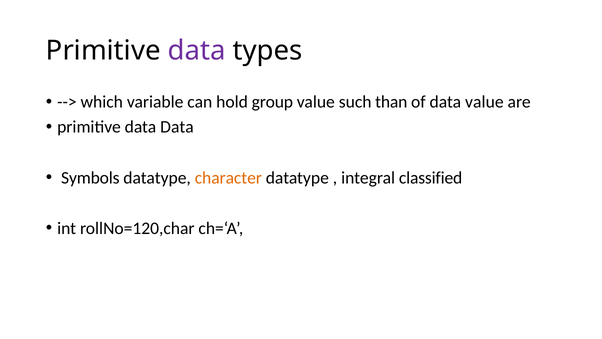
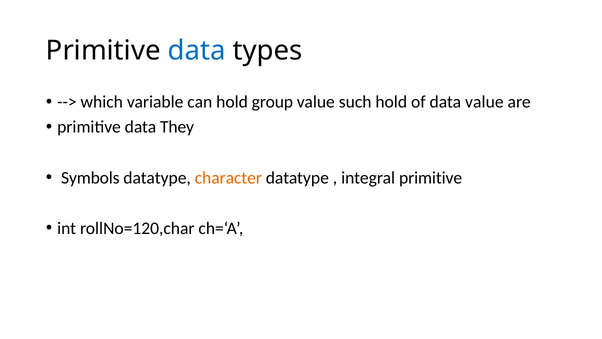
data at (197, 51) colour: purple -> blue
such than: than -> hold
data Data: Data -> They
integral classified: classified -> primitive
